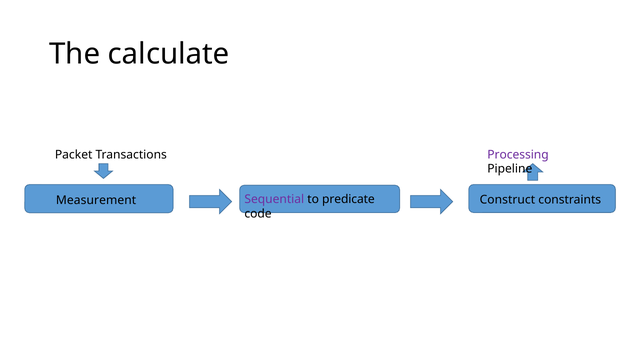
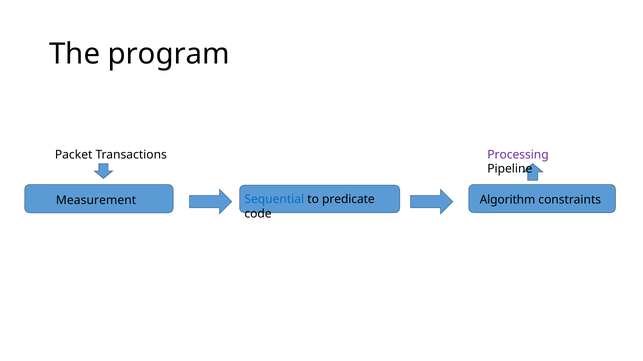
calculate: calculate -> program
Sequential colour: purple -> blue
Construct: Construct -> Algorithm
